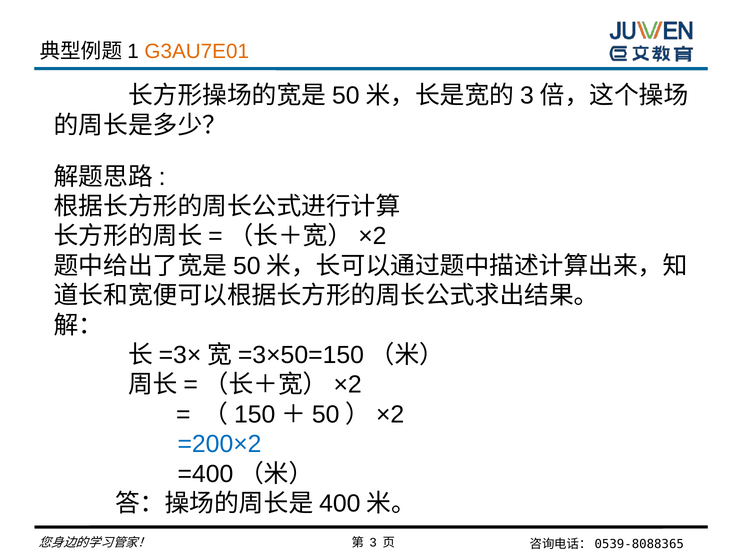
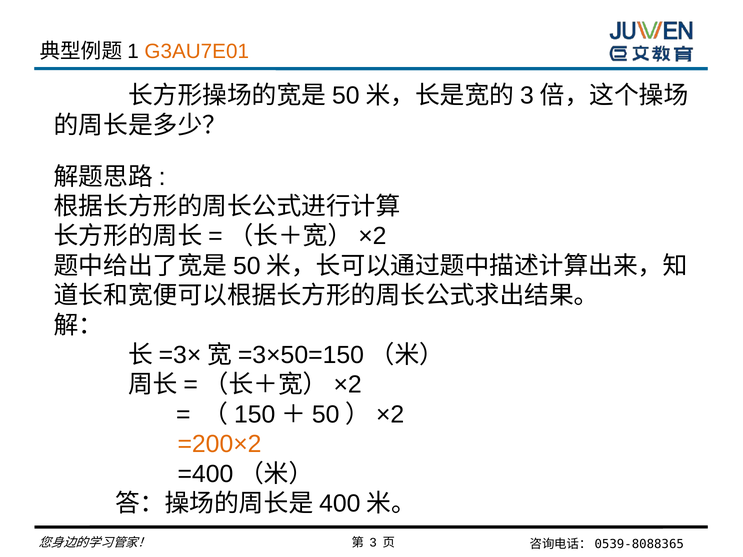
=200×2 colour: blue -> orange
